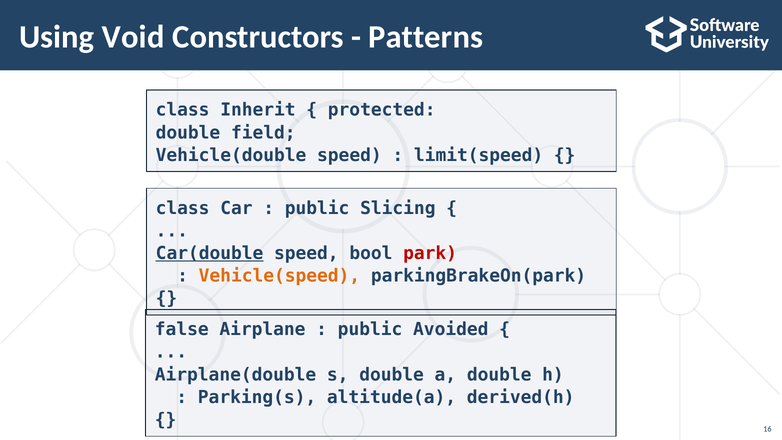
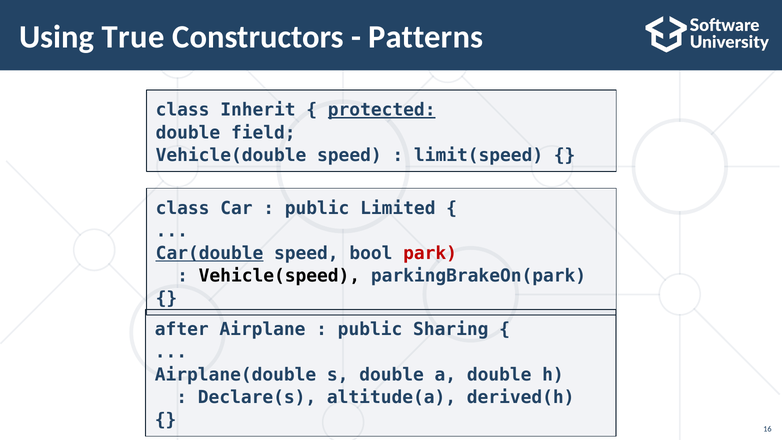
Void: Void -> True
protected underline: none -> present
Slicing: Slicing -> Limited
Vehicle(speed colour: orange -> black
false: false -> after
Avoided: Avoided -> Sharing
Parking(s: Parking(s -> Declare(s
